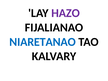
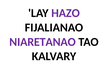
NIARETANAO colour: blue -> purple
